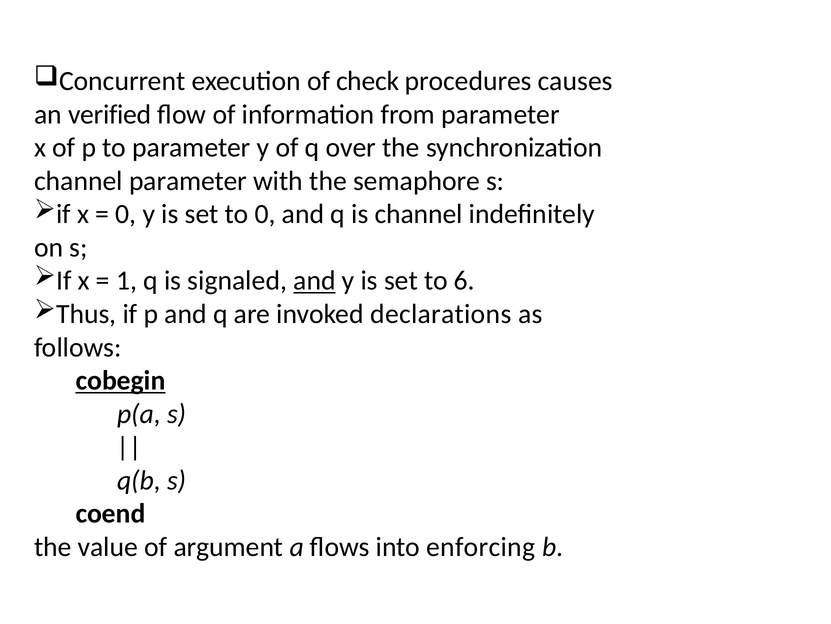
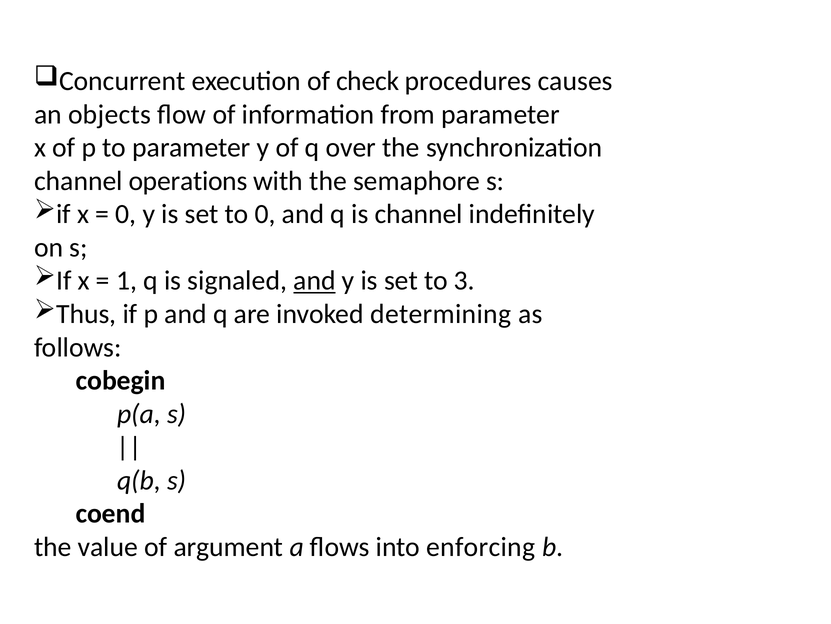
verified: verified -> objects
channel parameter: parameter -> operations
6: 6 -> 3
declarations: declarations -> determining
cobegin underline: present -> none
